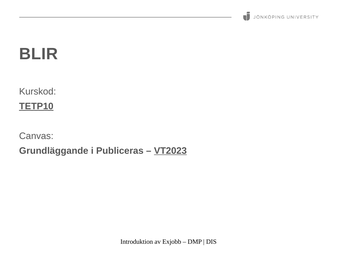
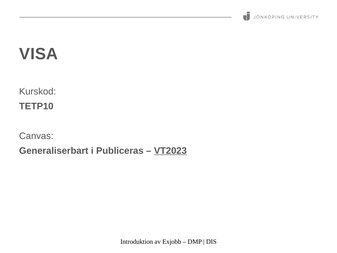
BLIR: BLIR -> VISA
TETP10 underline: present -> none
Grundläggande: Grundläggande -> Generaliserbart
